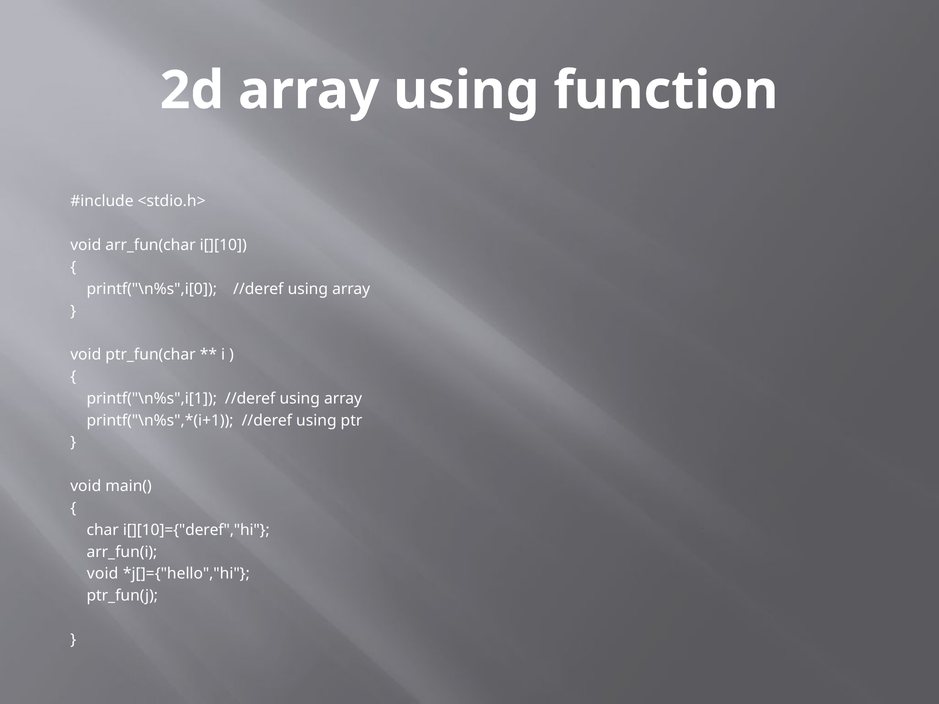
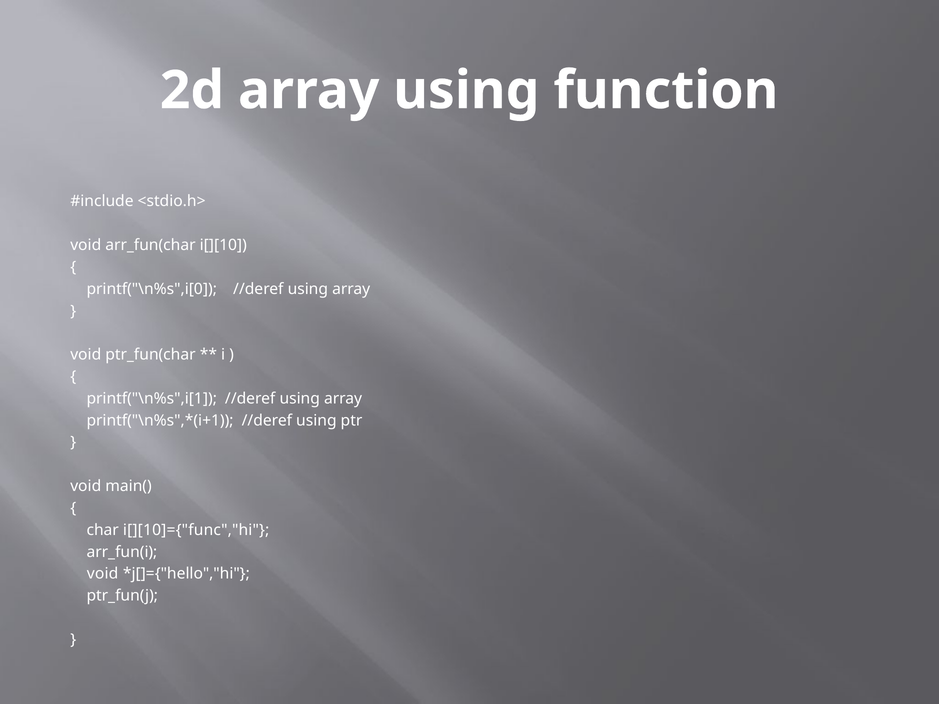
i[][10]={"deref","hi: i[][10]={"deref","hi -> i[][10]={"func","hi
